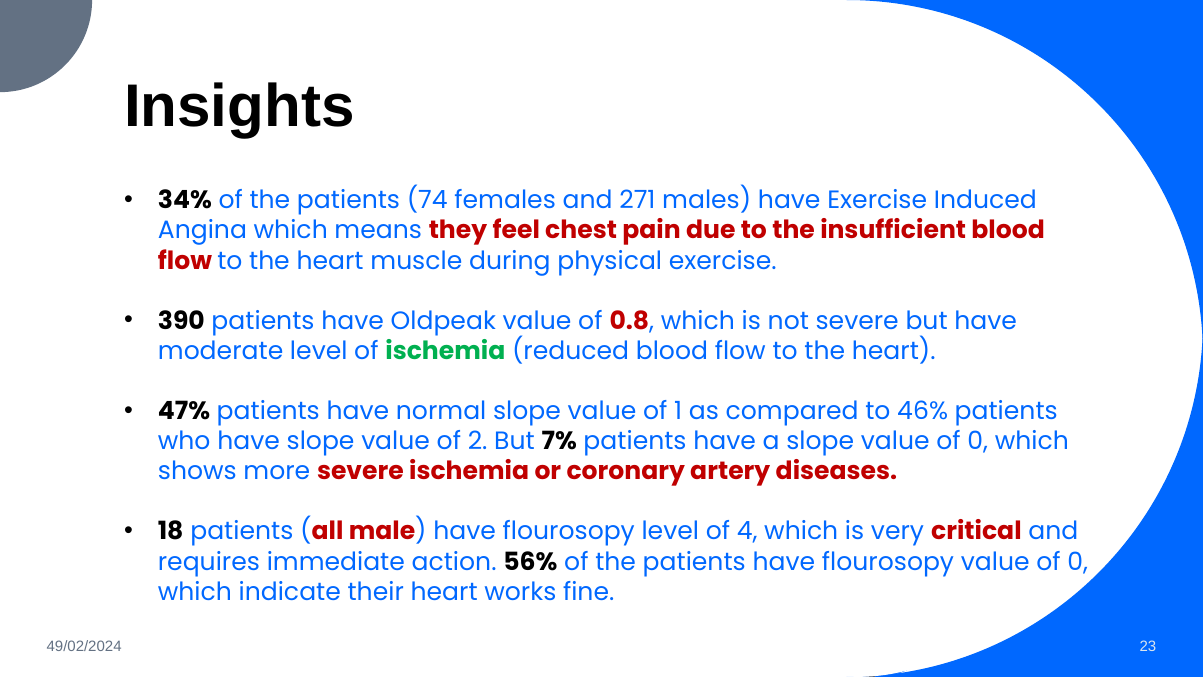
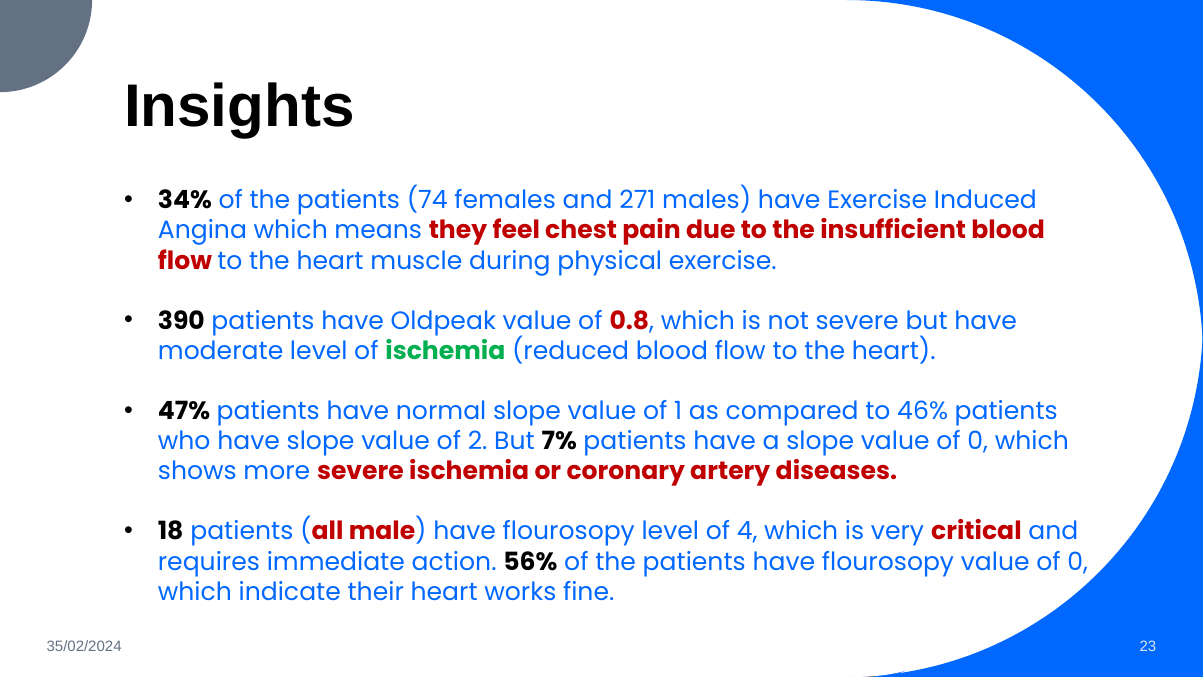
49/02/2024: 49/02/2024 -> 35/02/2024
